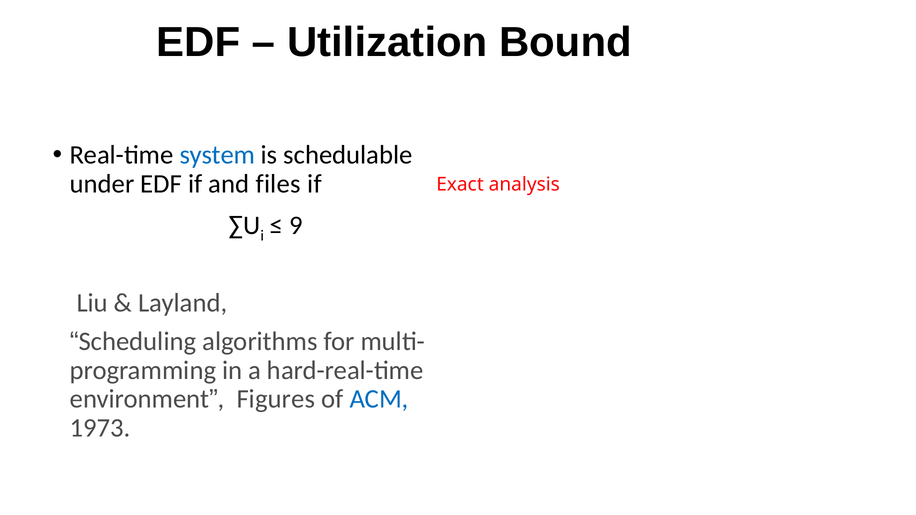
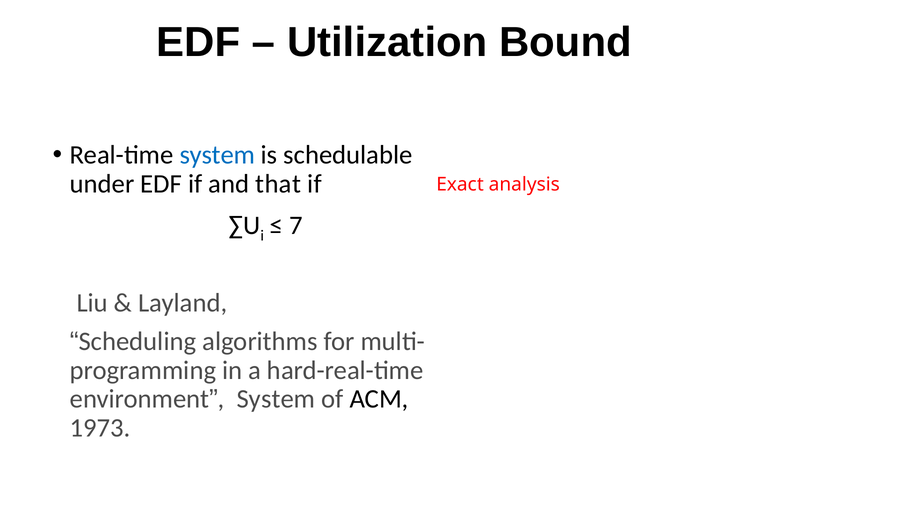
files: files -> that
9: 9 -> 7
environment Figures: Figures -> System
ACM colour: blue -> black
